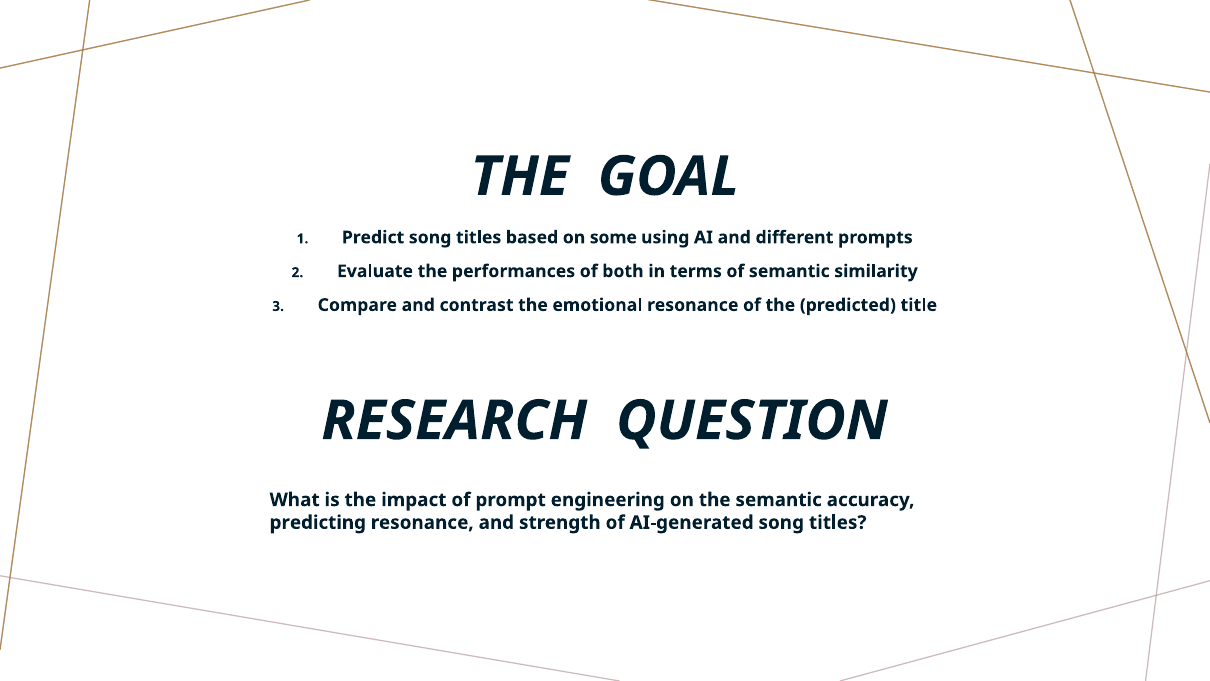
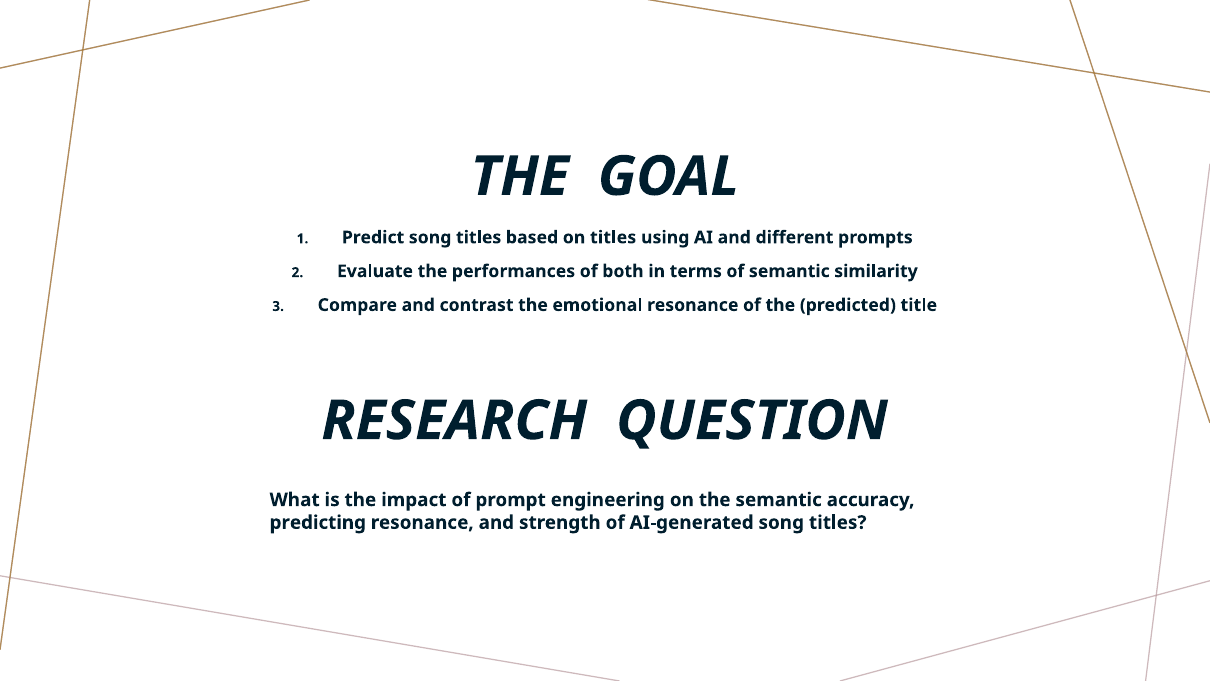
on some: some -> titles
